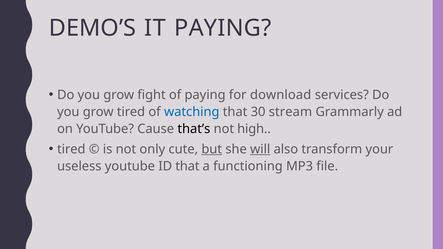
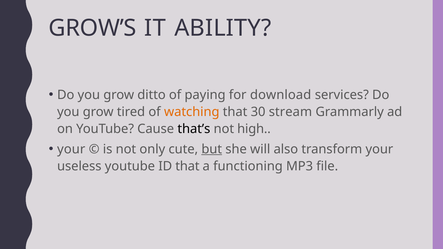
DEMO’S: DEMO’S -> GROW’S
IT PAYING: PAYING -> ABILITY
fight: fight -> ditto
watching colour: blue -> orange
tired at (71, 149): tired -> your
will underline: present -> none
